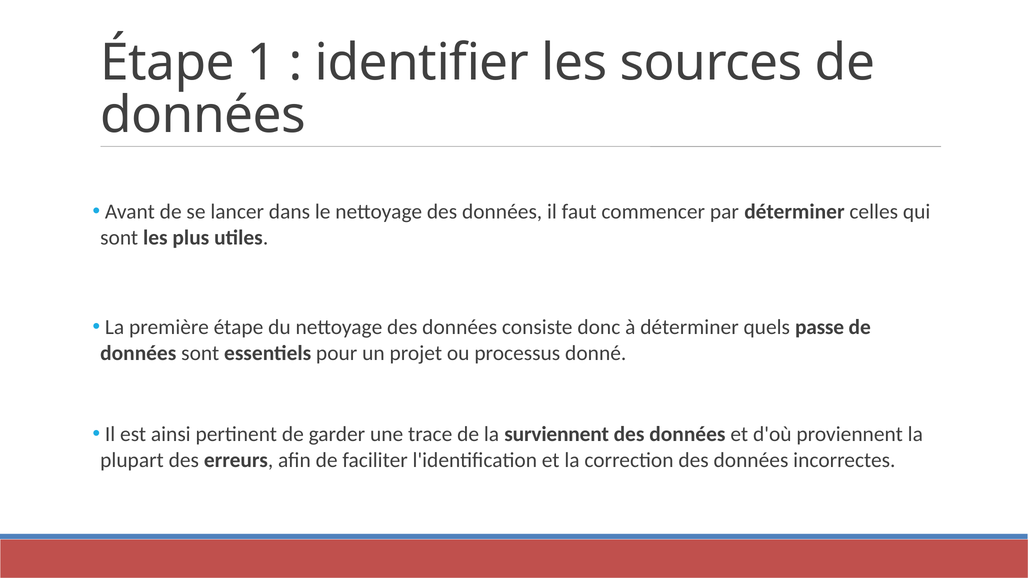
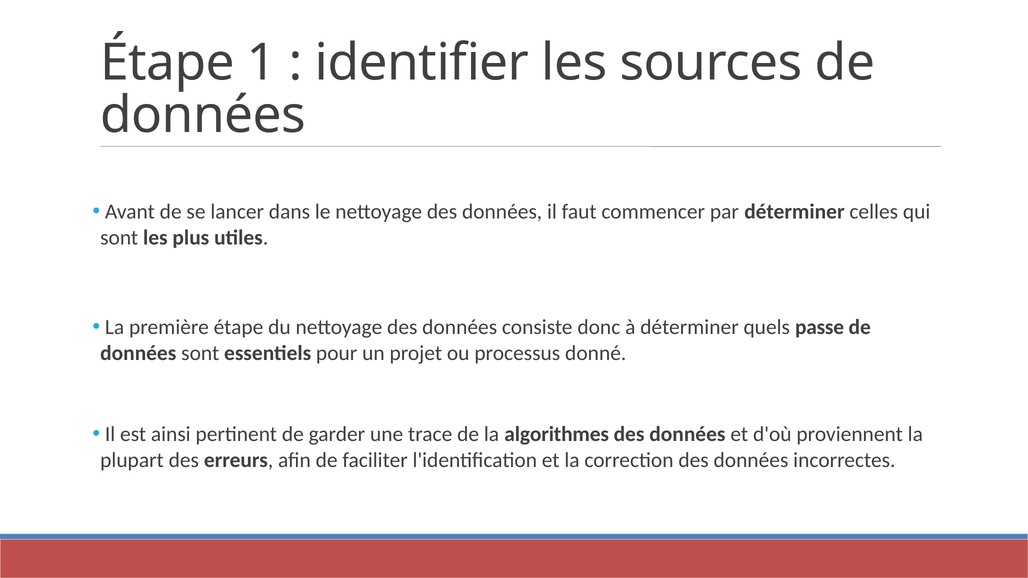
surviennent: surviennent -> algorithmes
